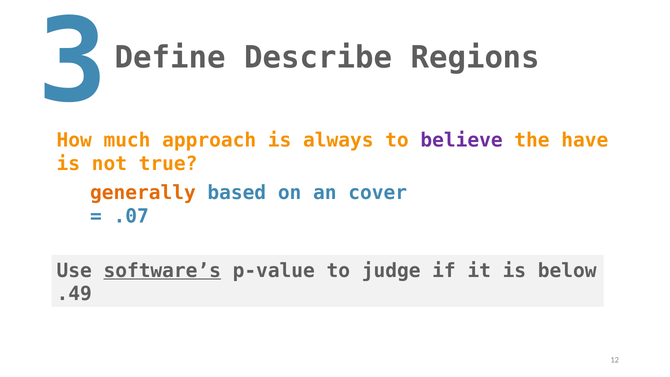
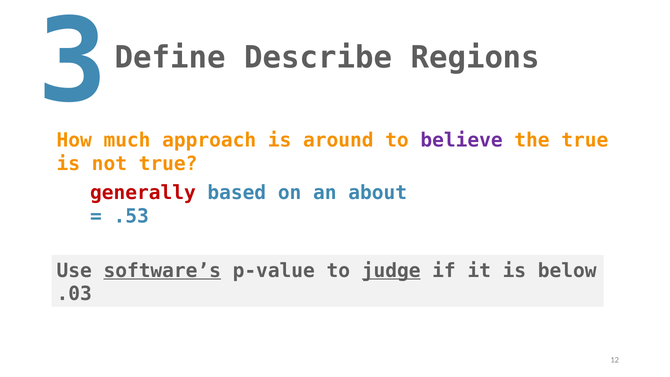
always: always -> around
the have: have -> true
generally colour: orange -> red
cover: cover -> about
.07: .07 -> .53
judge underline: none -> present
.49: .49 -> .03
